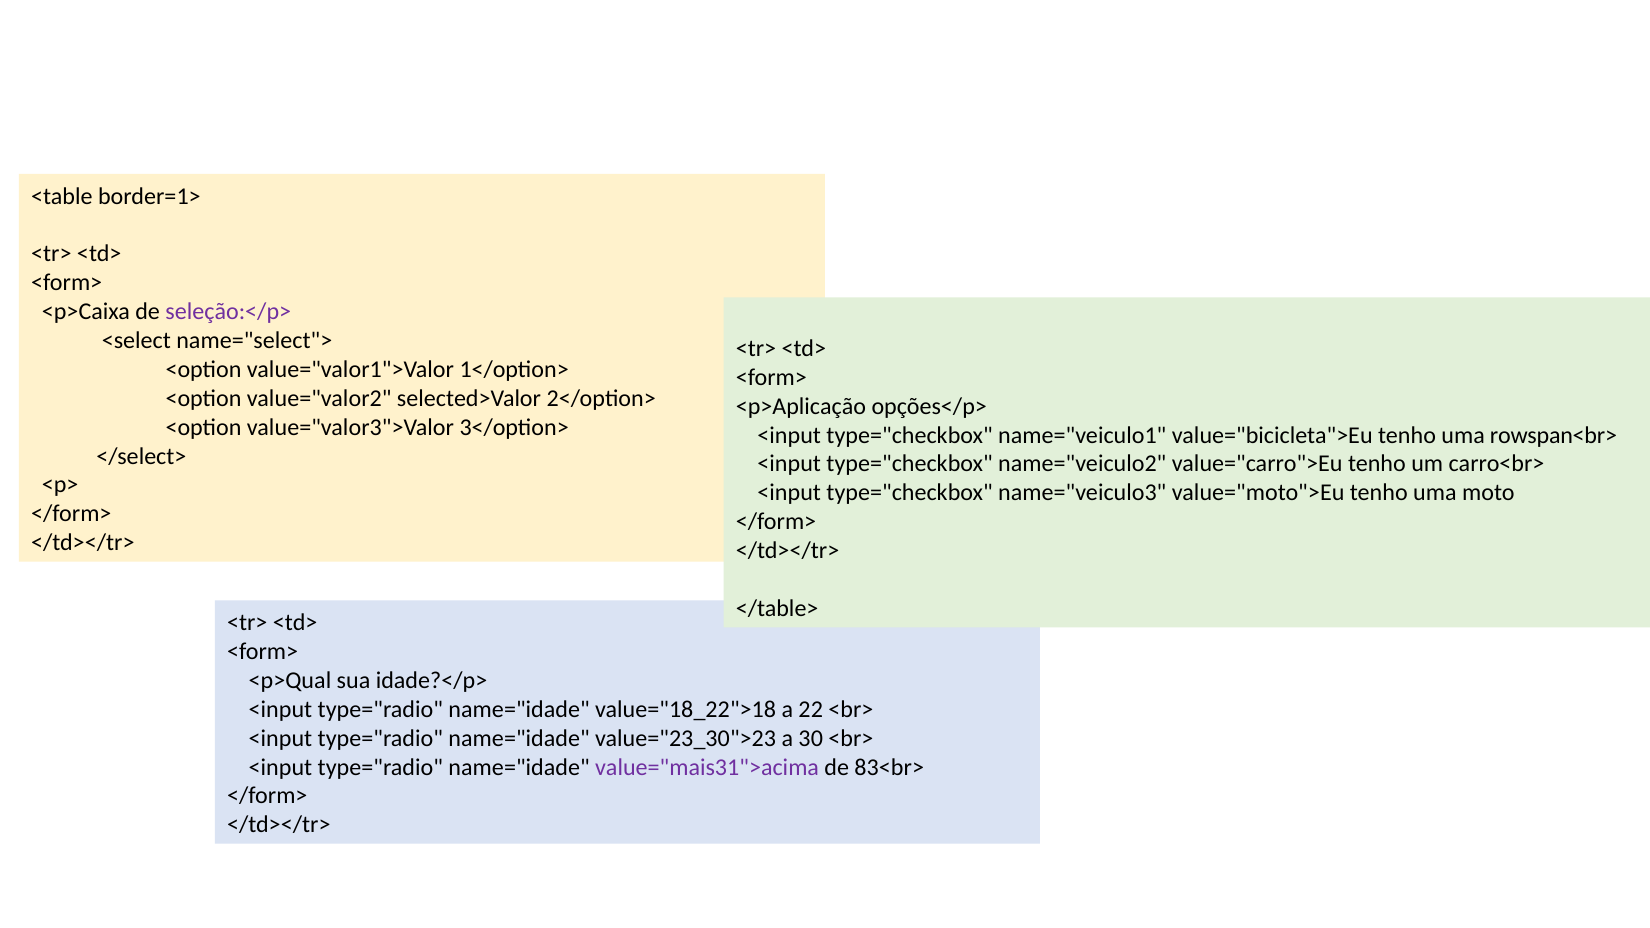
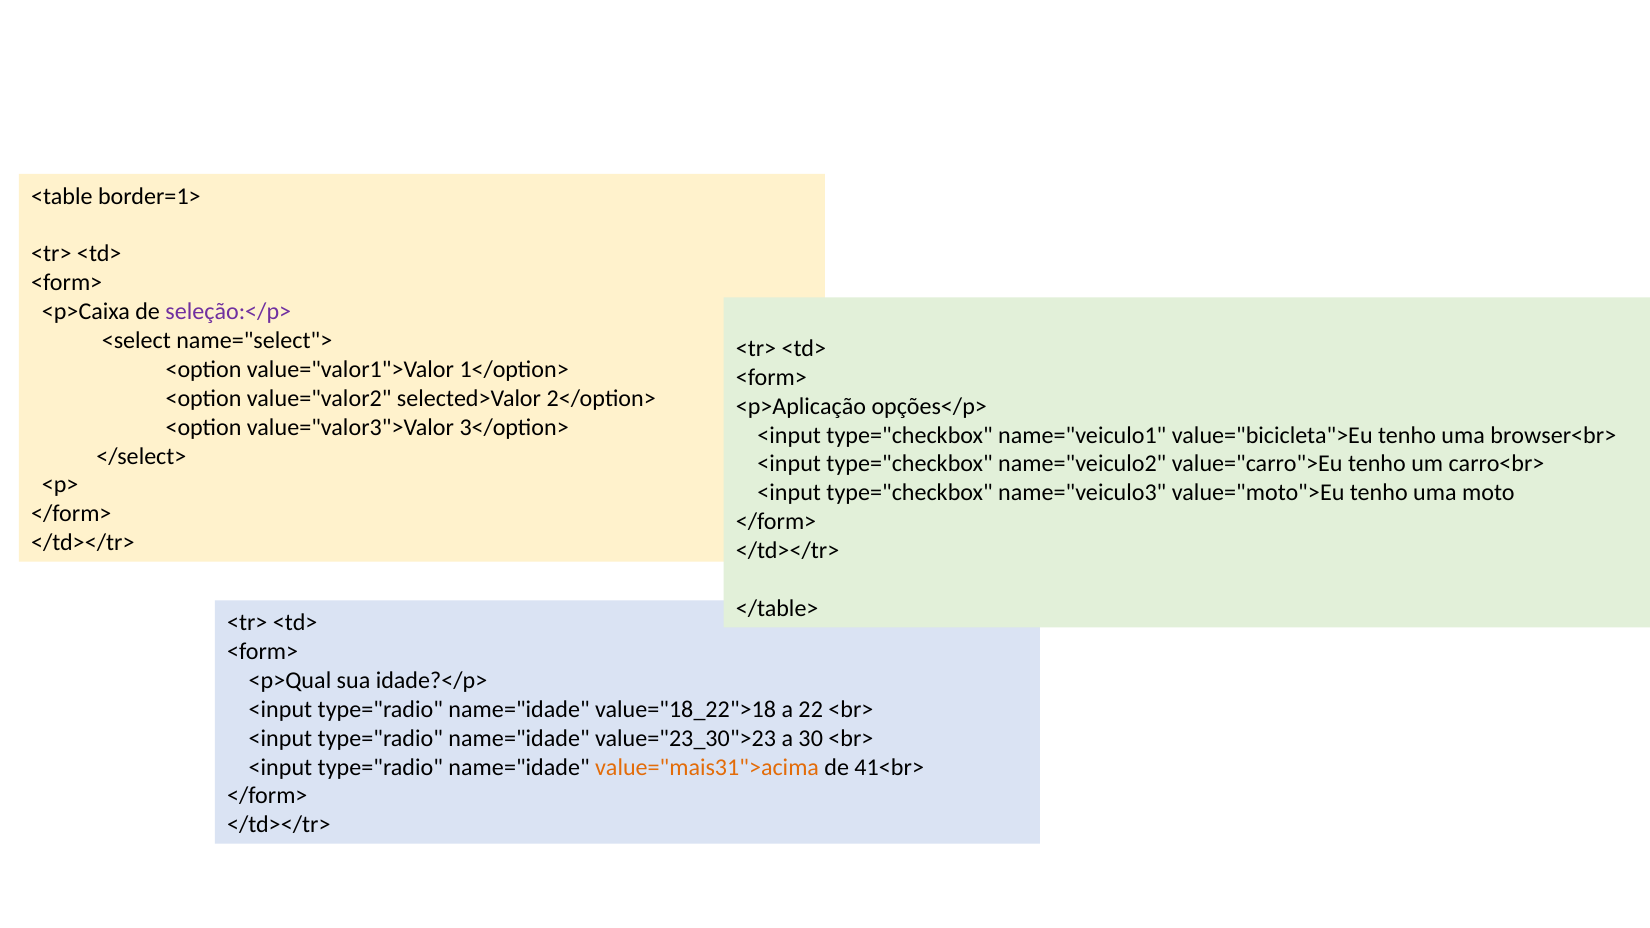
rowspan<br>: rowspan<br> -> browser<br>
value="mais31">acima colour: purple -> orange
83<br>: 83<br> -> 41<br>
